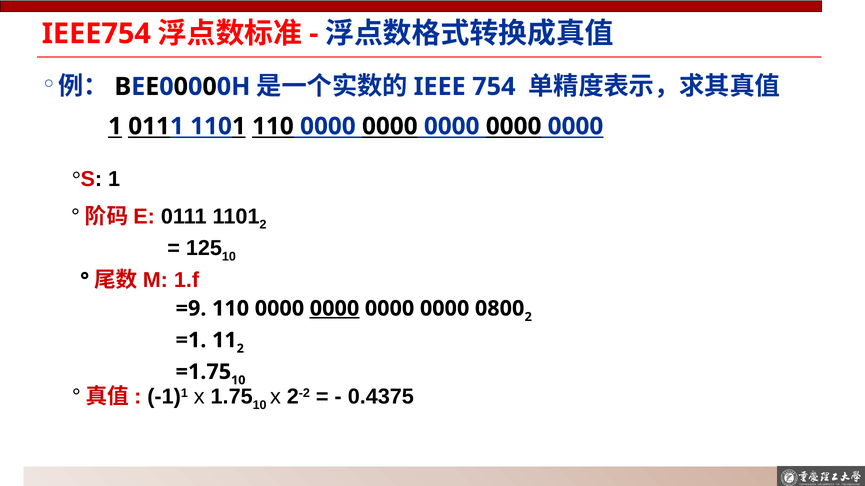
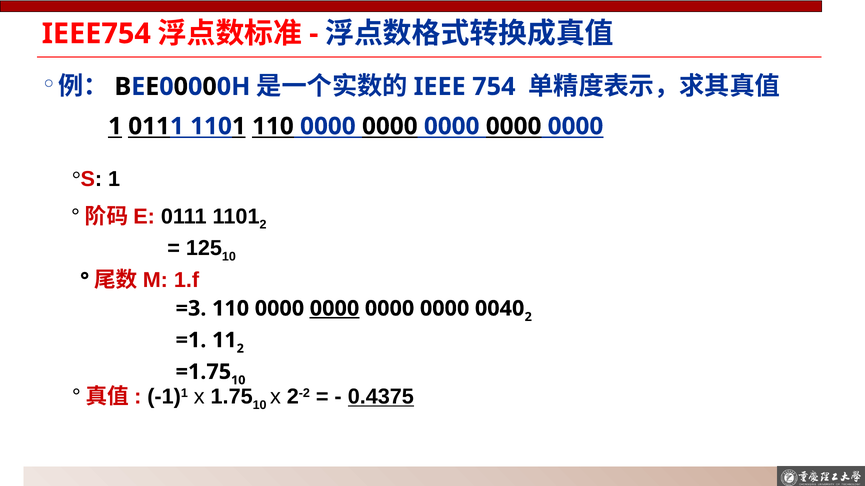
=9: =9 -> =3
0800: 0800 -> 0040
0.4375 underline: none -> present
